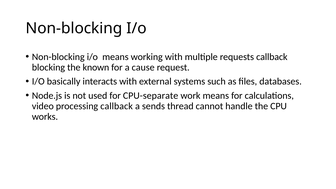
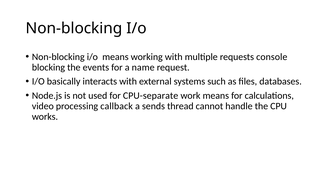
requests callback: callback -> console
known: known -> events
cause: cause -> name
